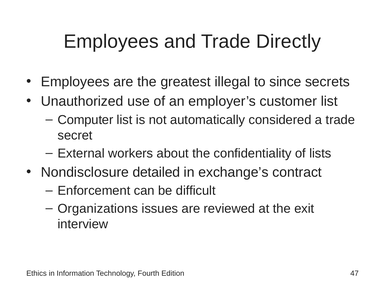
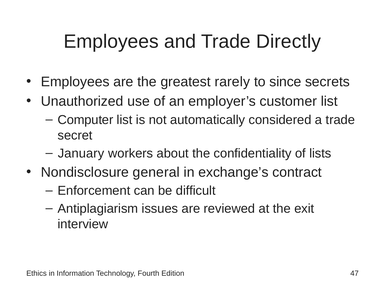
illegal: illegal -> rarely
External: External -> January
detailed: detailed -> general
Organizations: Organizations -> Antiplagiarism
